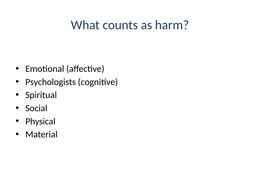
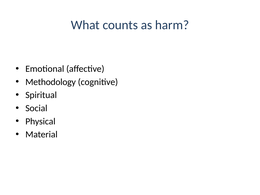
Psychologists: Psychologists -> Methodology
